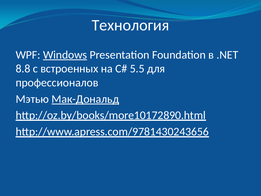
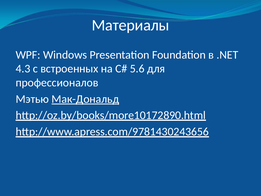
Технология: Технология -> Материалы
Windows underline: present -> none
8.8: 8.8 -> 4.3
5.5: 5.5 -> 5.6
